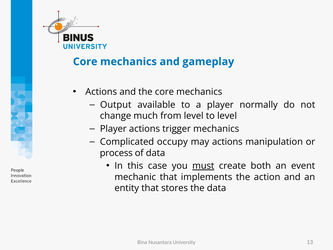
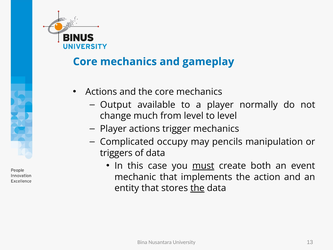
may actions: actions -> pencils
process: process -> triggers
the at (197, 188) underline: none -> present
